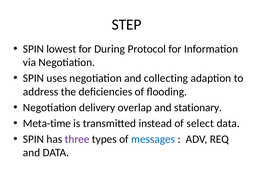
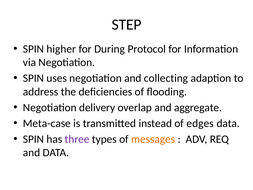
lowest: lowest -> higher
stationary: stationary -> aggregate
Meta-time: Meta-time -> Meta-case
select: select -> edges
messages colour: blue -> orange
